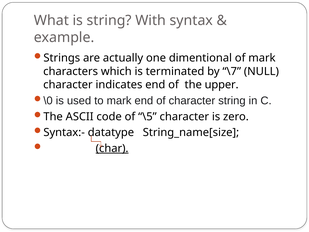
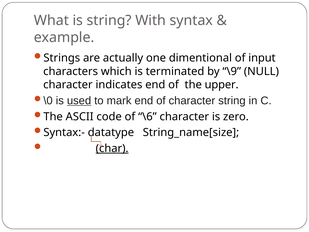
of mark: mark -> input
\7: \7 -> \9
used underline: none -> present
\5: \5 -> \6
